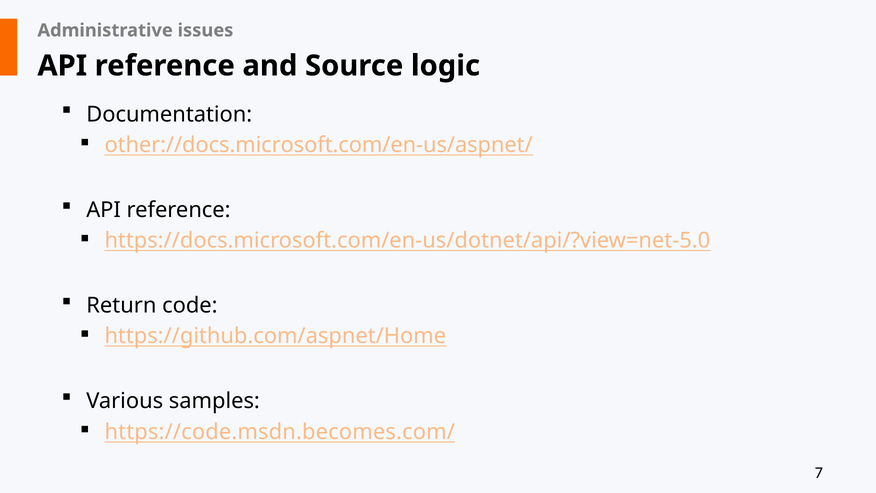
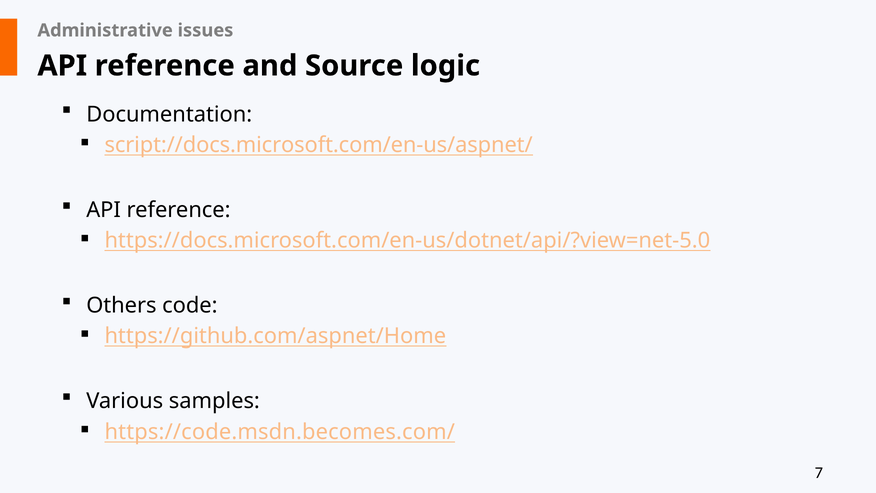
other://docs.microsoft.com/en-us/aspnet/: other://docs.microsoft.com/en-us/aspnet/ -> script://docs.microsoft.com/en-us/aspnet/
Return: Return -> Others
